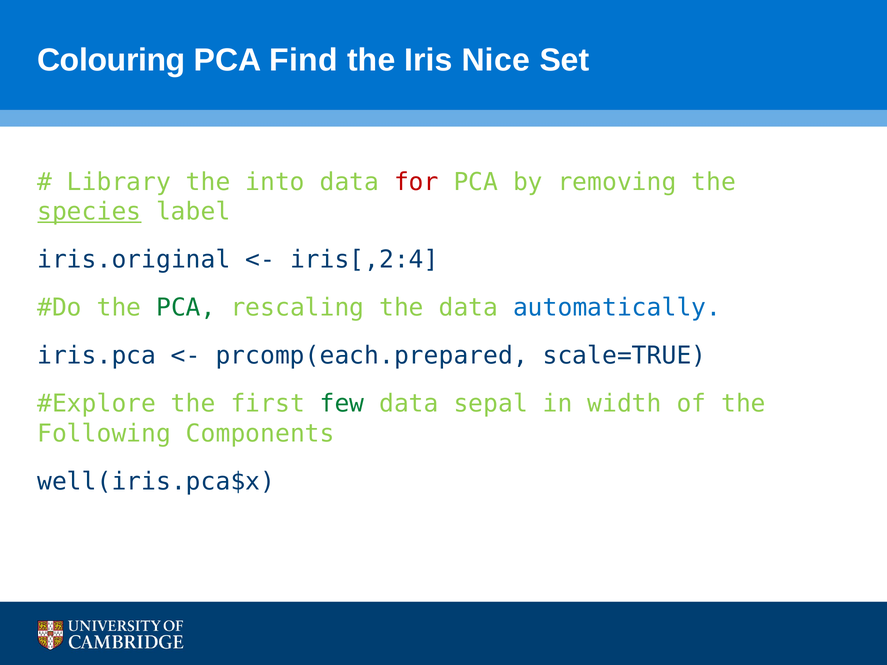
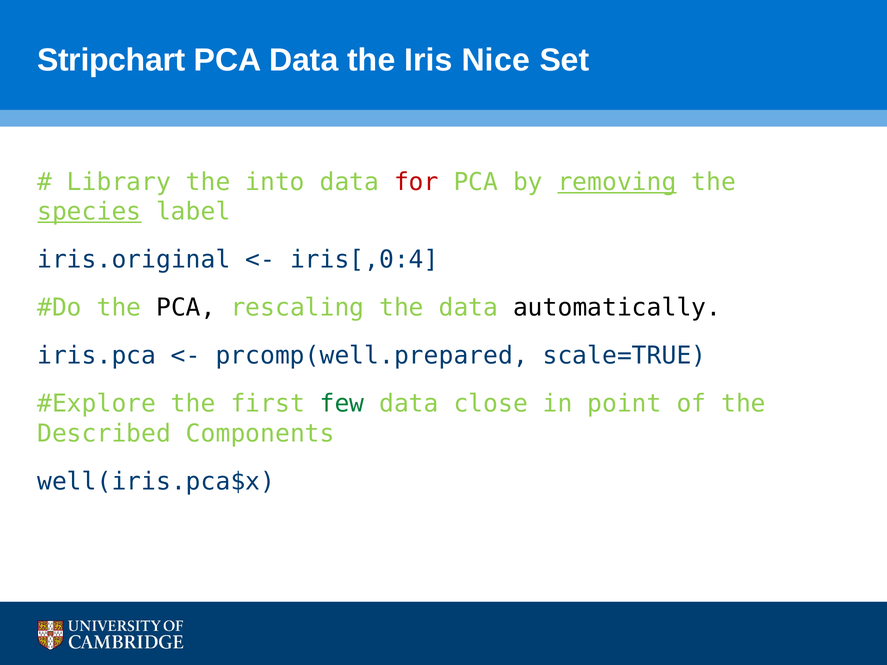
Colouring: Colouring -> Stripchart
PCA Find: Find -> Data
removing underline: none -> present
iris[,2:4: iris[,2:4 -> iris[,0:4
PCA at (186, 308) colour: green -> black
automatically colour: blue -> black
prcomp(each.prepared: prcomp(each.prepared -> prcomp(well.prepared
sepal: sepal -> close
width: width -> point
Following: Following -> Described
